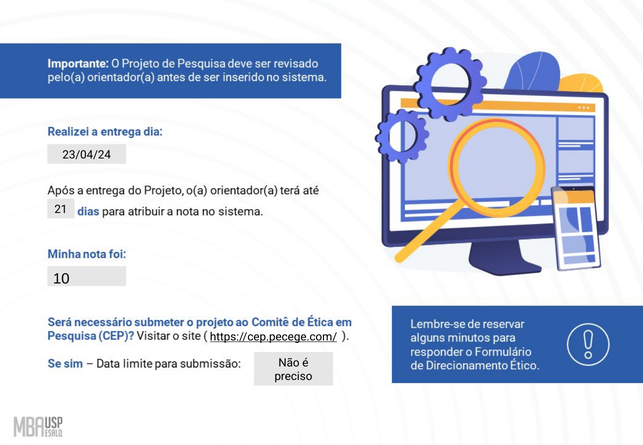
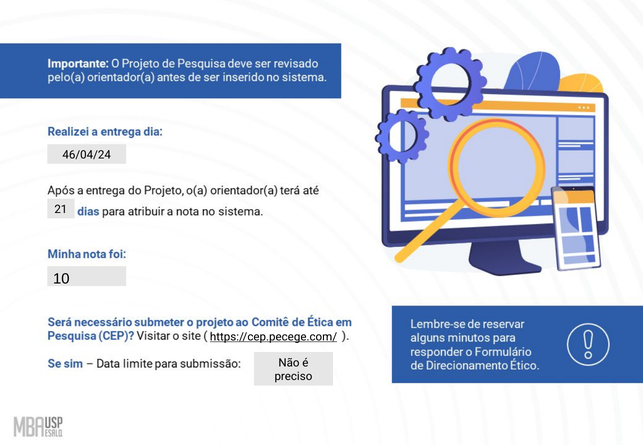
23/04/24: 23/04/24 -> 46/04/24
